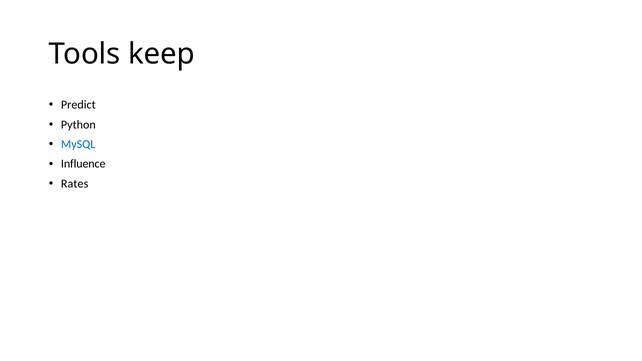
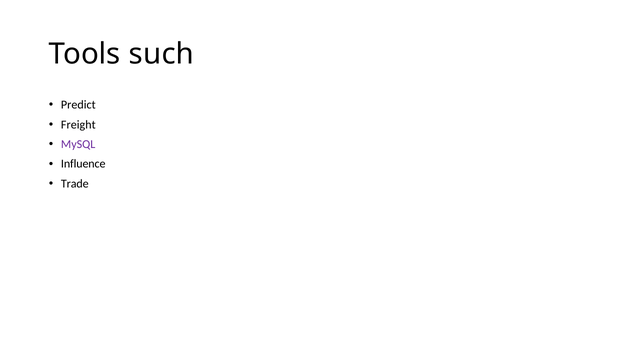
keep: keep -> such
Python: Python -> Freight
MySQL colour: blue -> purple
Rates: Rates -> Trade
